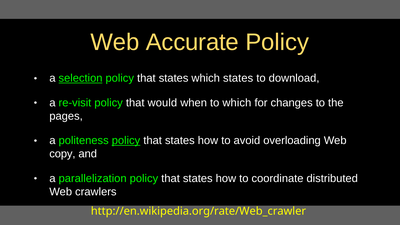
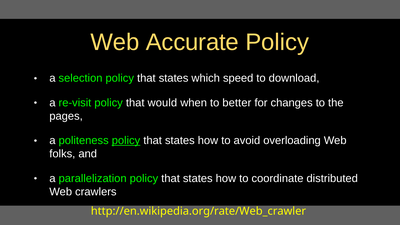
selection underline: present -> none
which states: states -> speed
to which: which -> better
copy: copy -> folks
